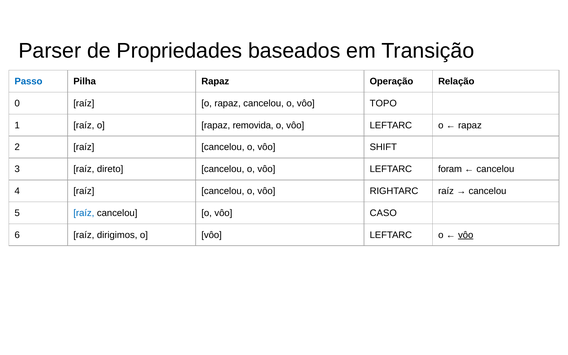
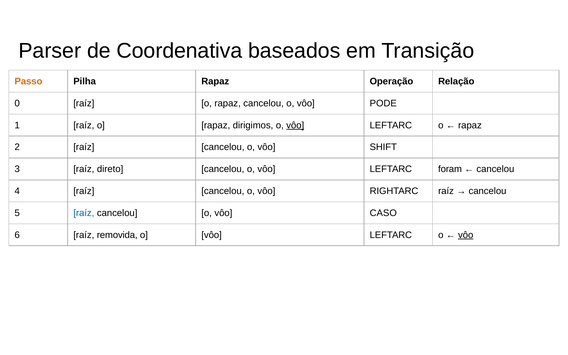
Propriedades: Propriedades -> Coordenativa
Passo colour: blue -> orange
TOPO: TOPO -> PODE
removida: removida -> dirigimos
vôo at (295, 125) underline: none -> present
dirigimos: dirigimos -> removida
